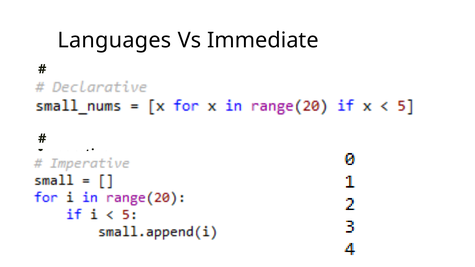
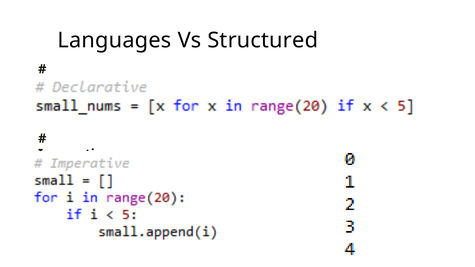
Immediate: Immediate -> Structured
